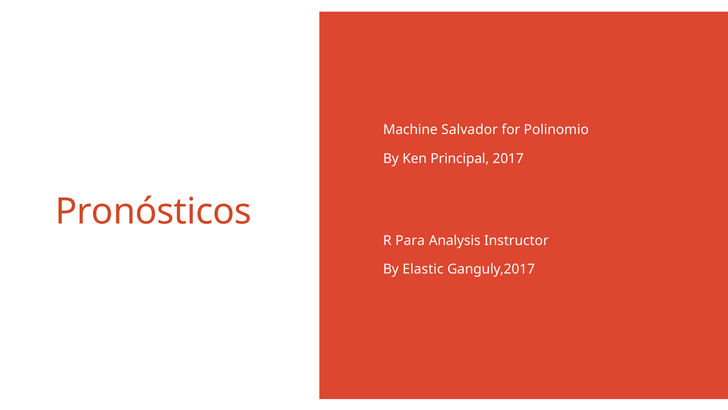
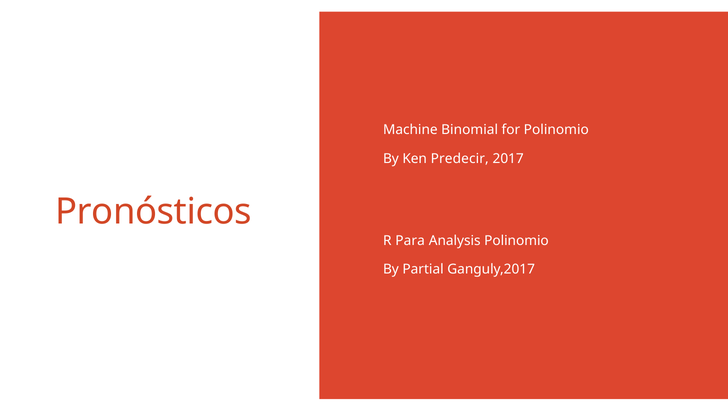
Salvador: Salvador -> Binomial
Principal: Principal -> Predecir
Analysis Instructor: Instructor -> Polinomio
Elastic: Elastic -> Partial
